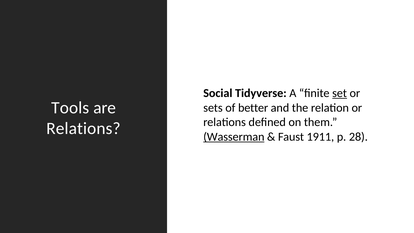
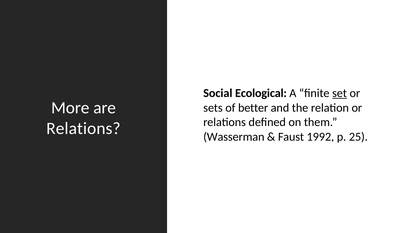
Tidyverse: Tidyverse -> Ecological
Tools: Tools -> More
Wasserman underline: present -> none
1911: 1911 -> 1992
28: 28 -> 25
